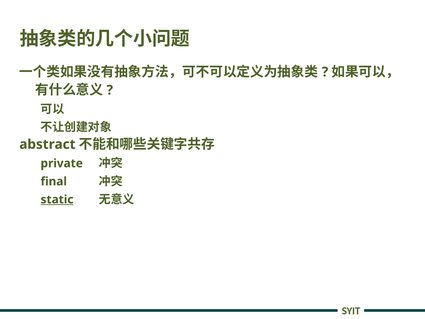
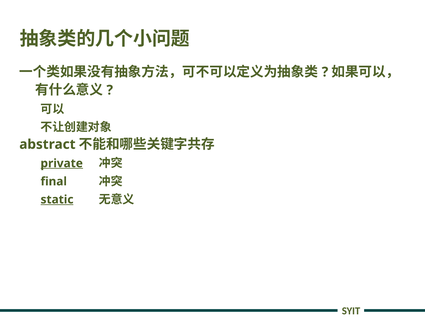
private underline: none -> present
